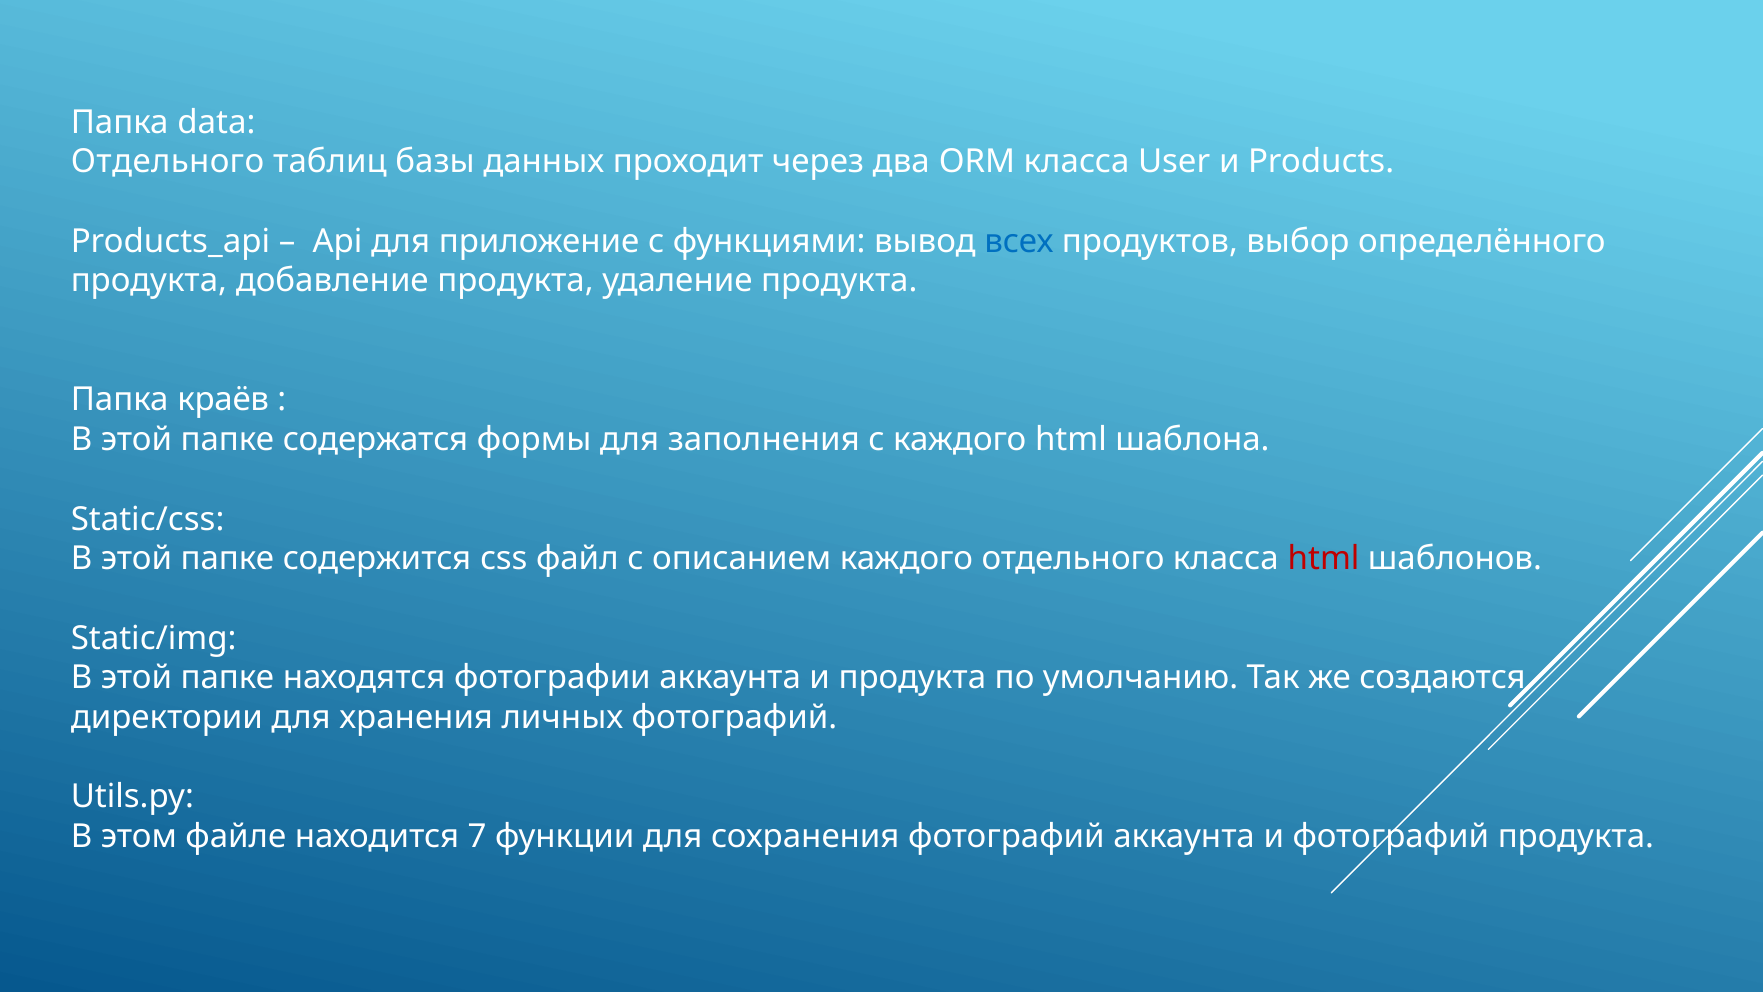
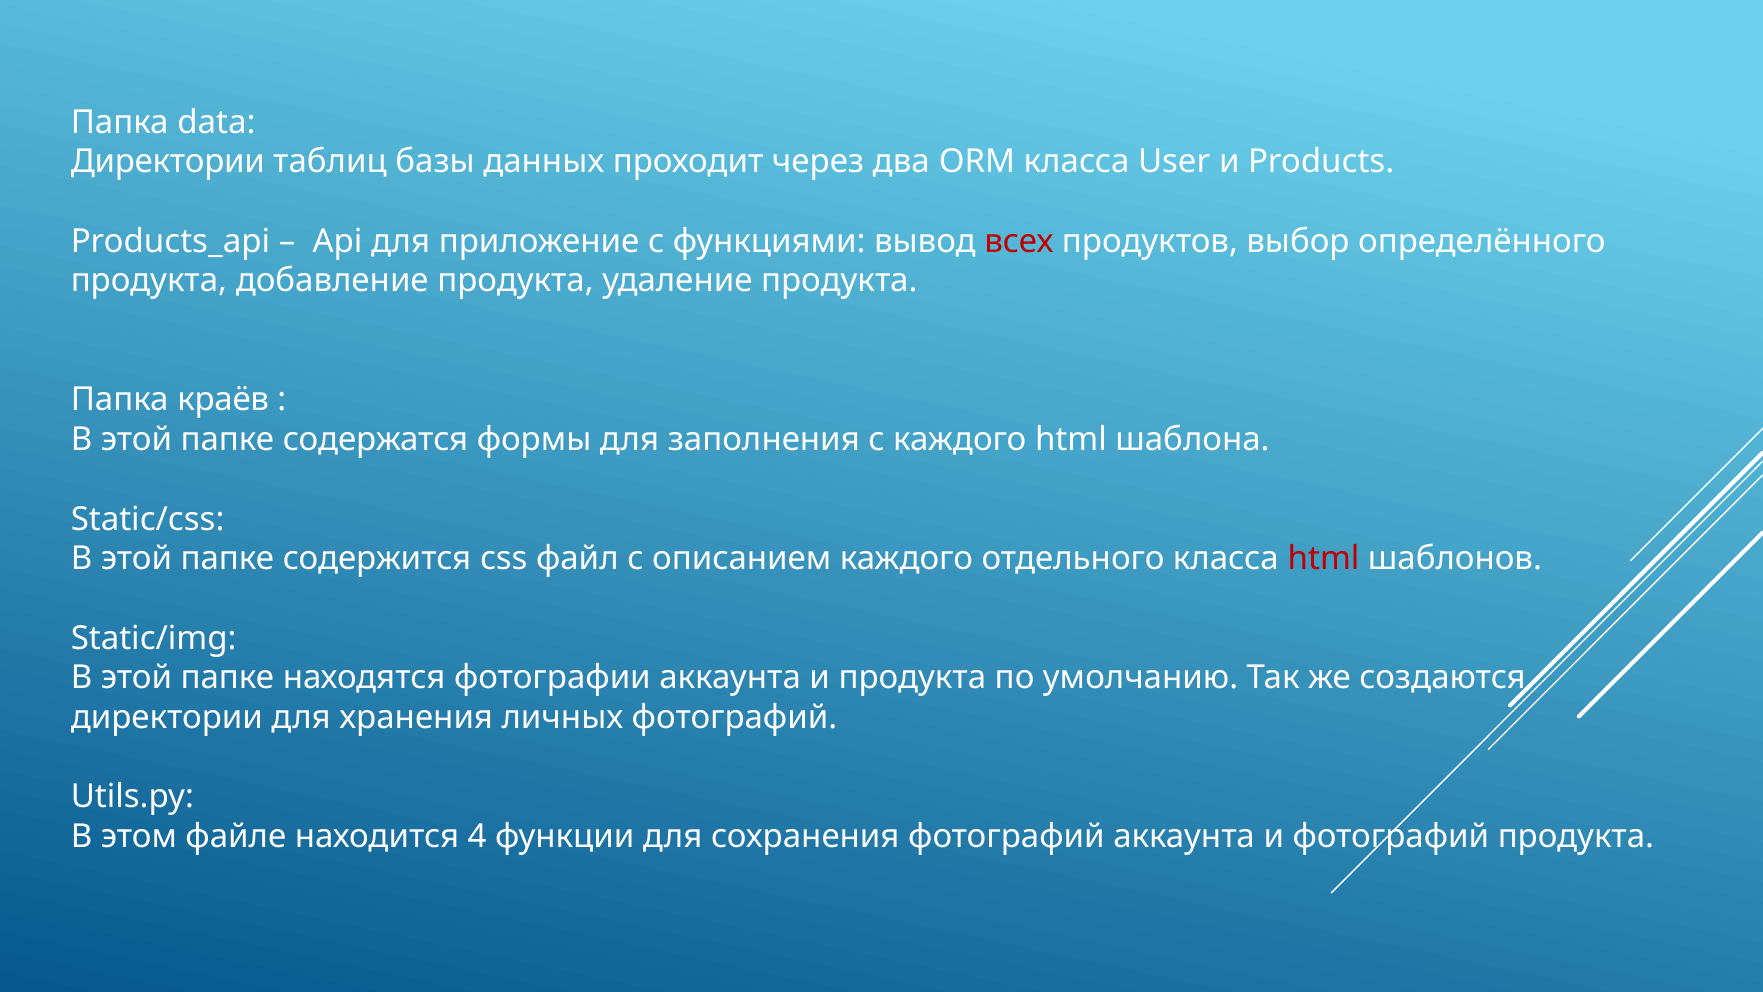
Отдельного at (168, 162): Отдельного -> Директории
всех colour: blue -> red
7: 7 -> 4
